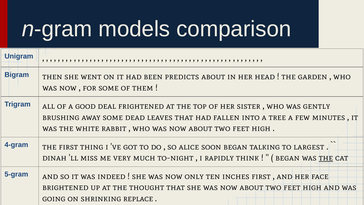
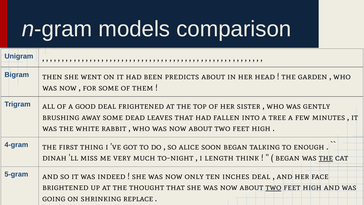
largest: largest -> enough
rapidly: rapidly -> length
inches first: first -> deal
two at (273, 187) underline: none -> present
